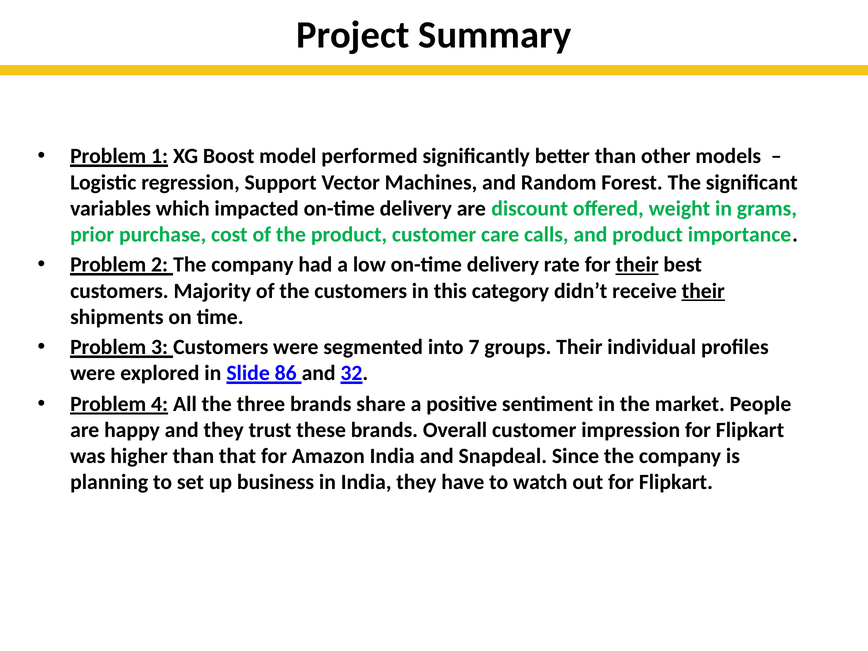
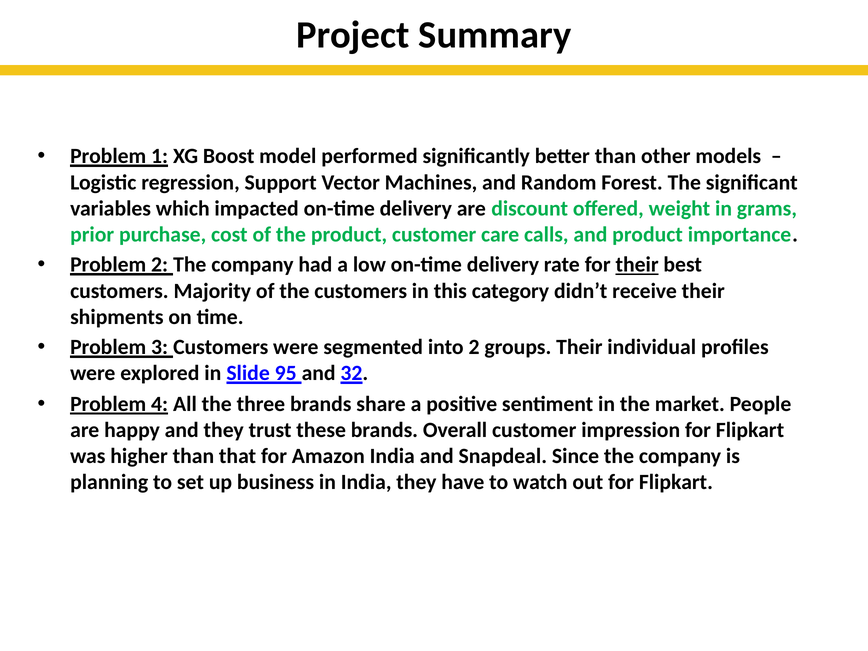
their at (703, 291) underline: present -> none
into 7: 7 -> 2
86: 86 -> 95
